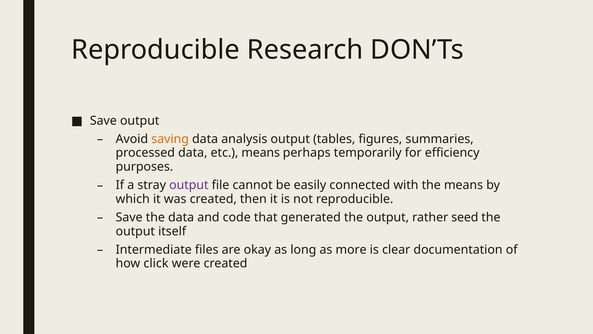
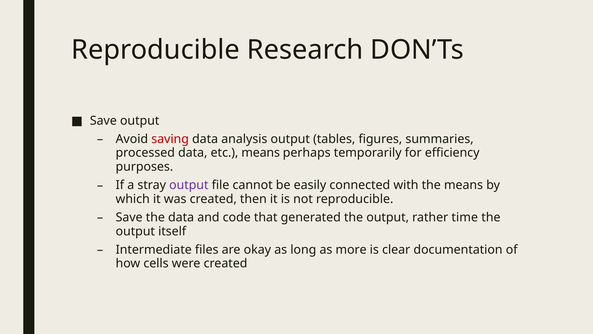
saving colour: orange -> red
seed: seed -> time
click: click -> cells
